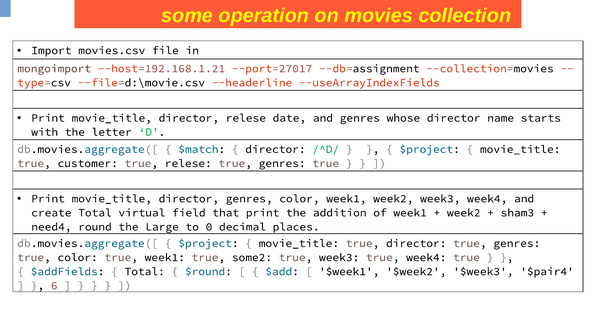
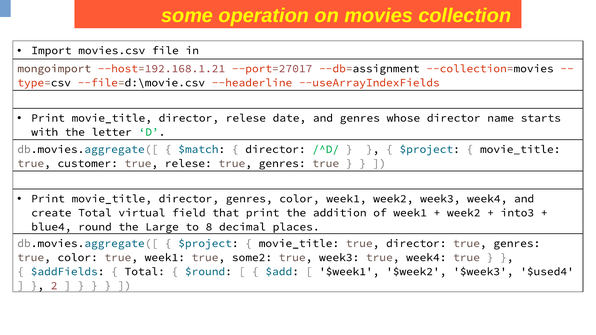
sham3: sham3 -> into3
need4: need4 -> blue4
0: 0 -> 8
$pair4: $pair4 -> $used4
6: 6 -> 2
